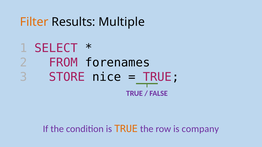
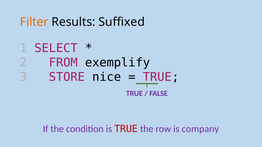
Multiple: Multiple -> Suffixed
forenames: forenames -> exemplify
TRUE at (126, 129) colour: orange -> red
